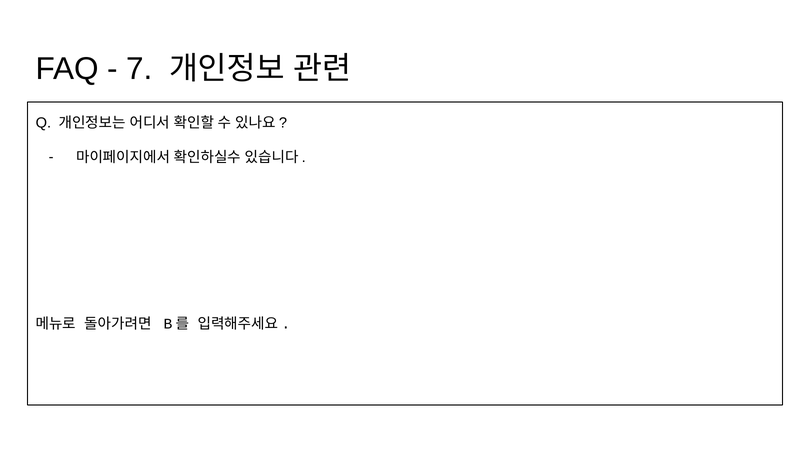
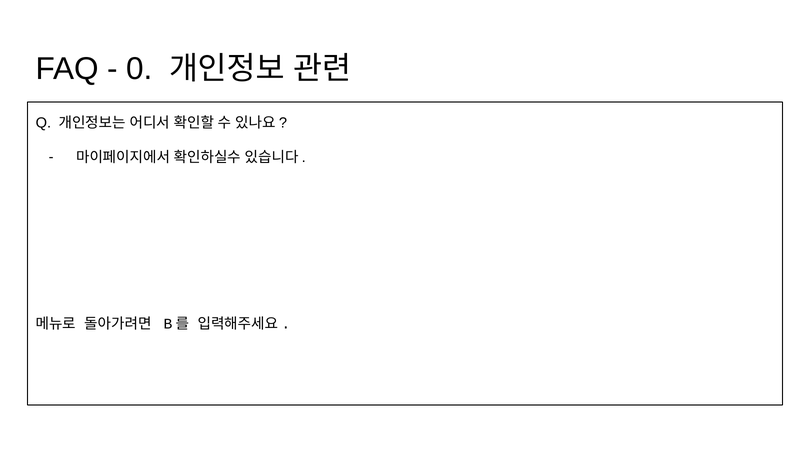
7: 7 -> 0
